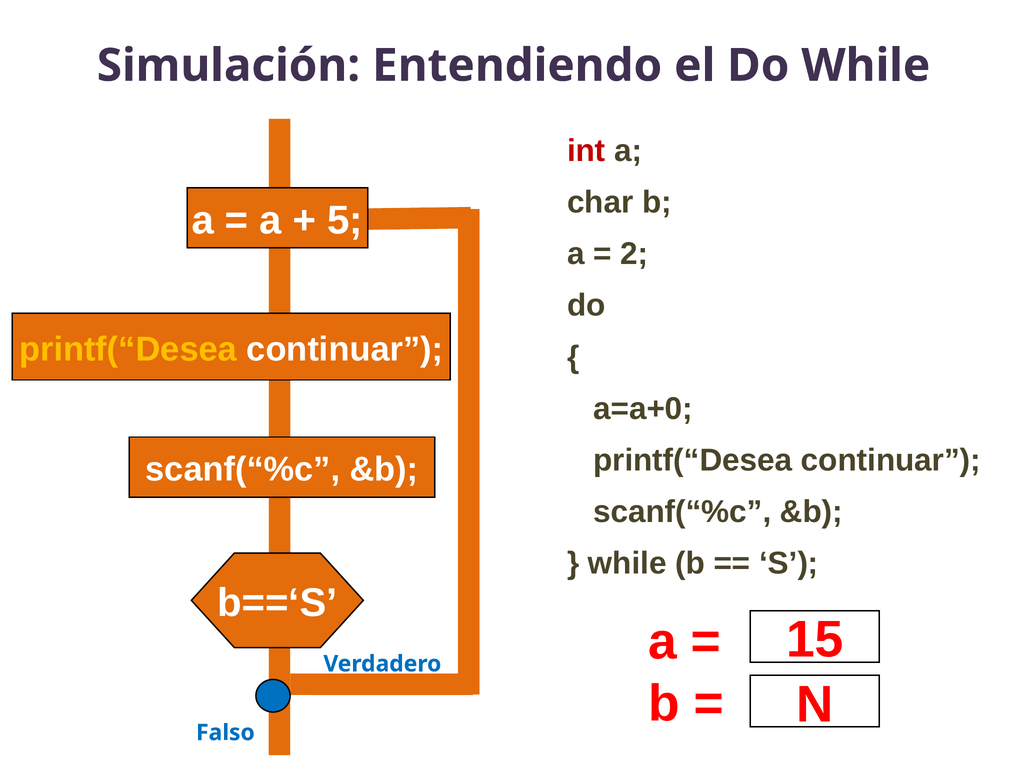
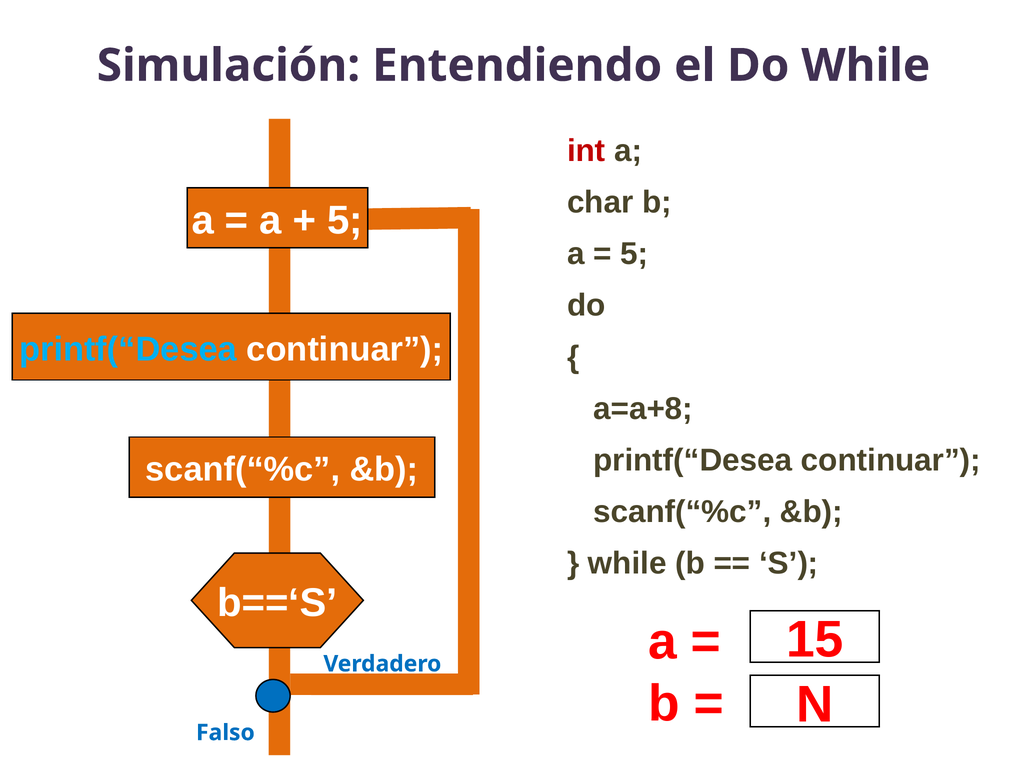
2 at (634, 254): 2 -> 5
printf(“Desea at (128, 349) colour: yellow -> light blue
a=a+0: a=a+0 -> a=a+8
